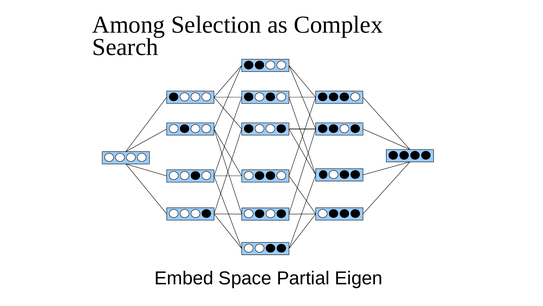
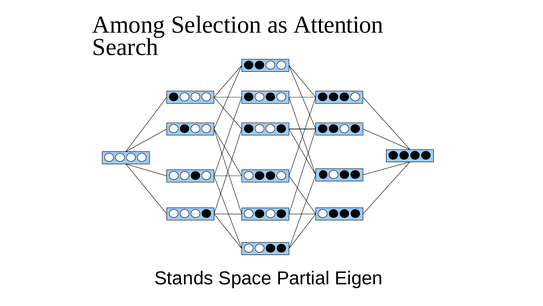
Complex: Complex -> Attention
Embed: Embed -> Stands
